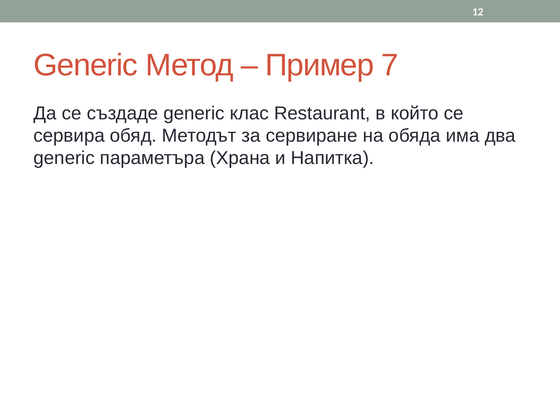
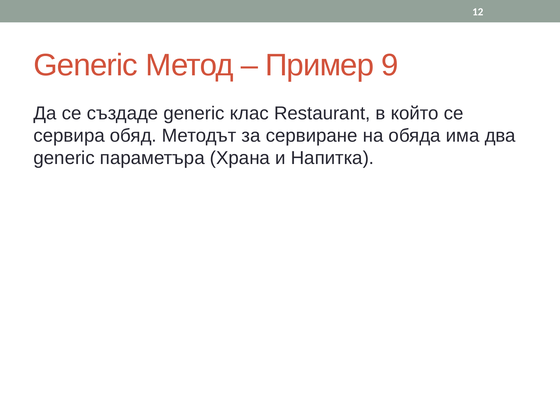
7: 7 -> 9
